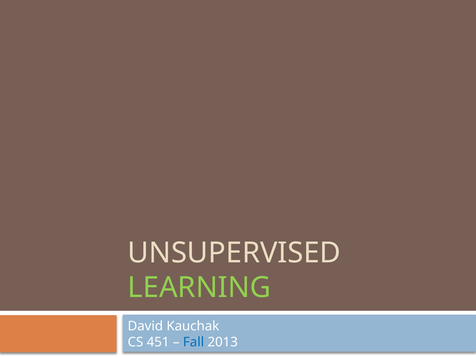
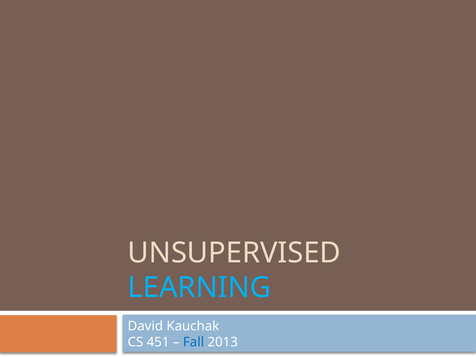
LEARNING colour: light green -> light blue
